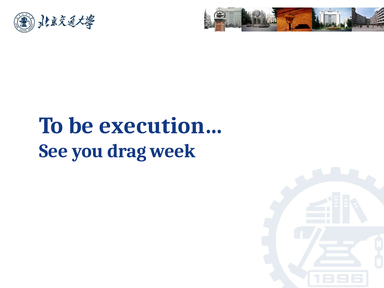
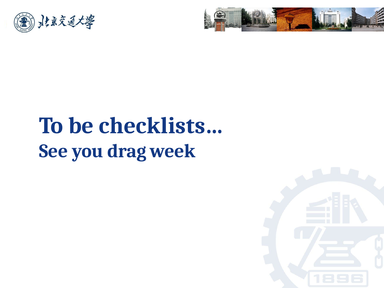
execution…: execution… -> checklists…
